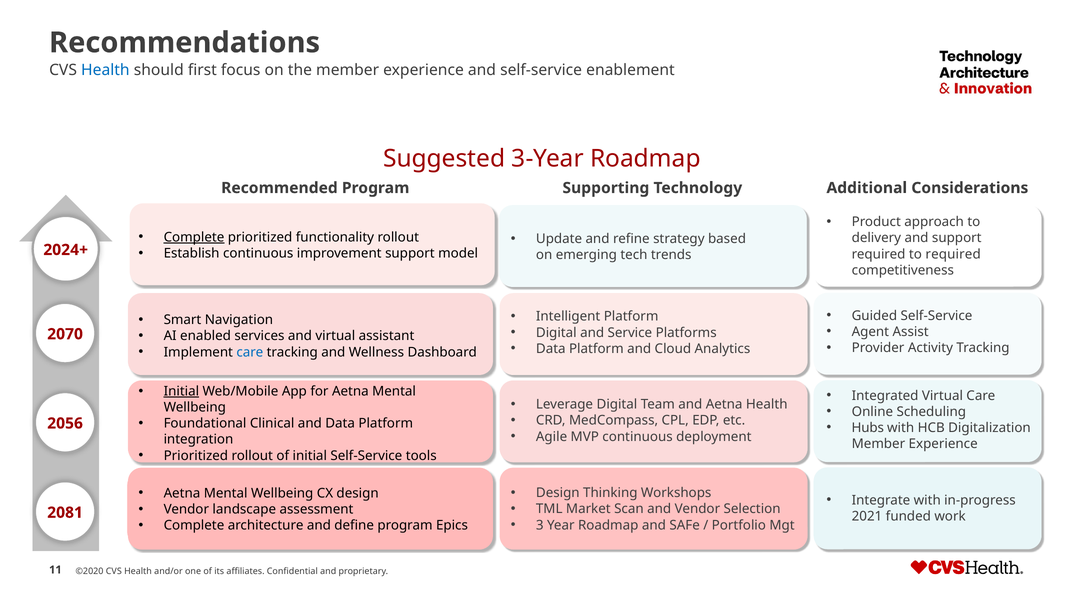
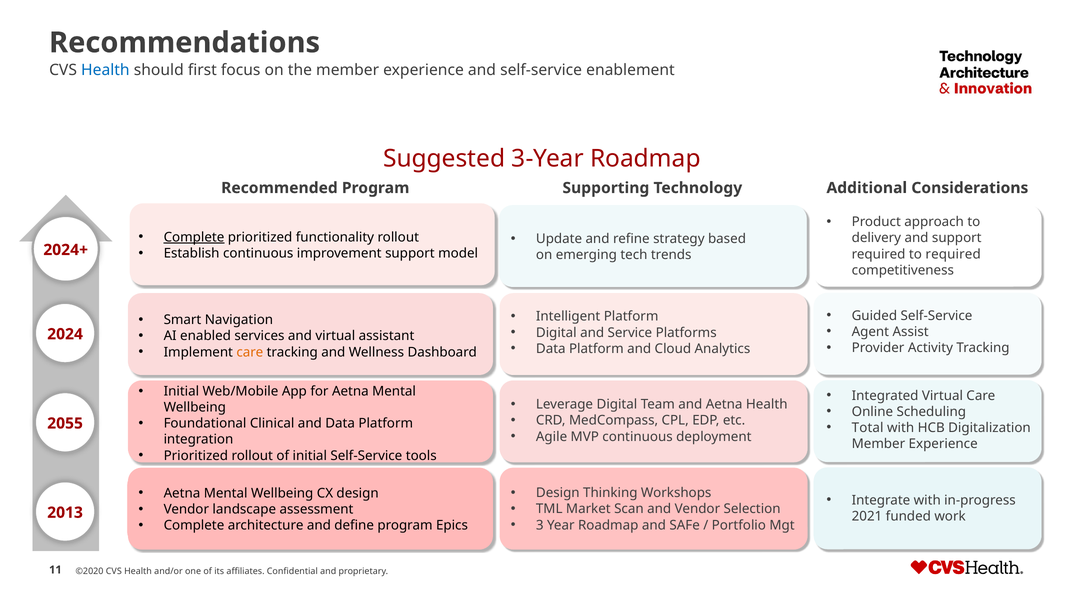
2070: 2070 -> 2024
care at (250, 352) colour: blue -> orange
Initial at (181, 391) underline: present -> none
2056: 2056 -> 2055
Hubs: Hubs -> Total
2081: 2081 -> 2013
